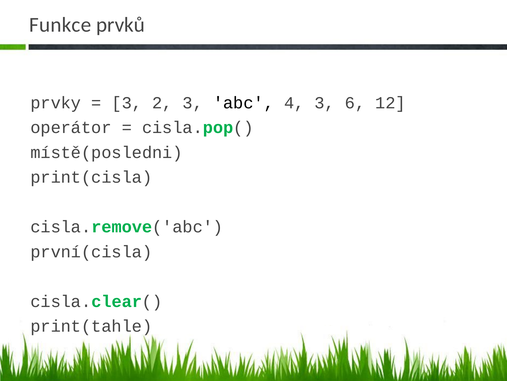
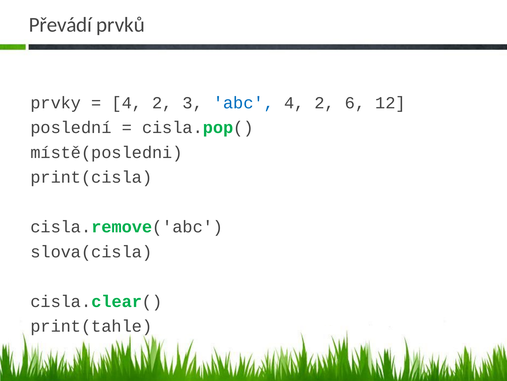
Funkce: Funkce -> Převádí
3 at (127, 103): 3 -> 4
abc colour: black -> blue
3 at (325, 103): 3 -> 2
operátor: operátor -> poslední
první(cisla: první(cisla -> slova(cisla
